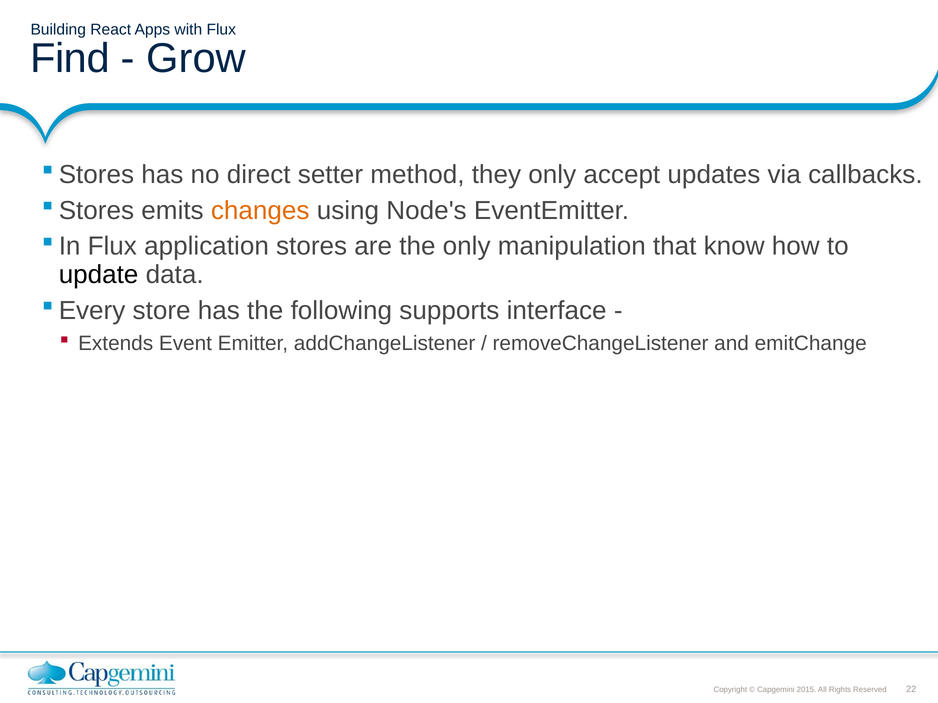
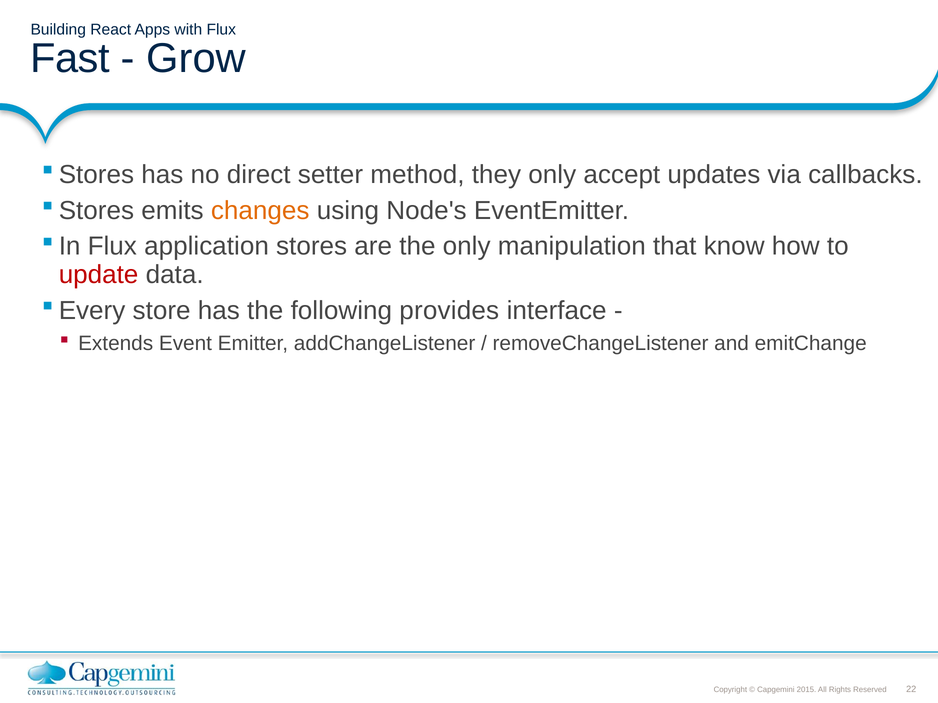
Find: Find -> Fast
update colour: black -> red
supports: supports -> provides
